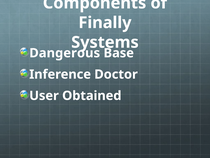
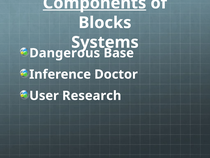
Components underline: none -> present
Finally: Finally -> Blocks
Obtained: Obtained -> Research
